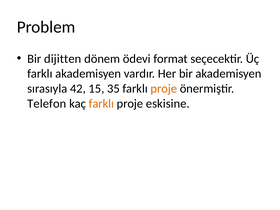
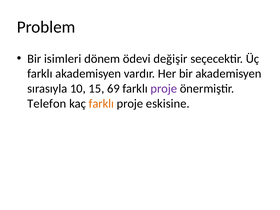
dijitten: dijitten -> isimleri
format: format -> değişir
42: 42 -> 10
35: 35 -> 69
proje at (164, 89) colour: orange -> purple
